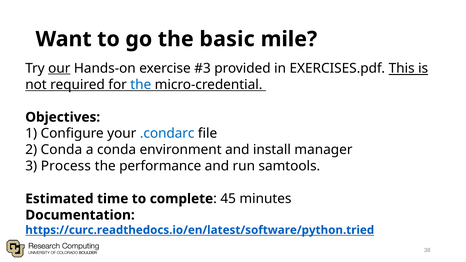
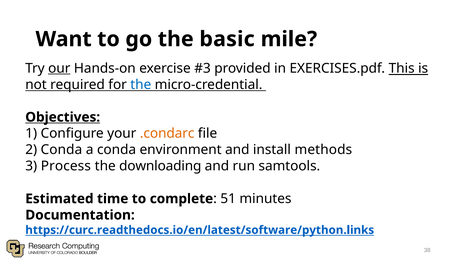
Objectives underline: none -> present
.condarc colour: blue -> orange
manager: manager -> methods
performance: performance -> downloading
45: 45 -> 51
https://curc.readthedocs.io/en/latest/software/python.tried: https://curc.readthedocs.io/en/latest/software/python.tried -> https://curc.readthedocs.io/en/latest/software/python.links
